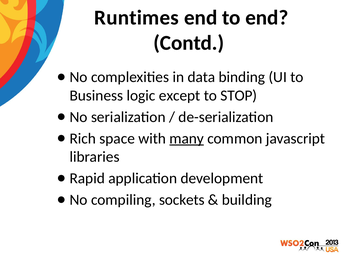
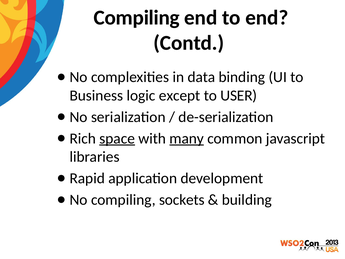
Runtimes at (136, 18): Runtimes -> Compiling
STOP: STOP -> USER
space underline: none -> present
